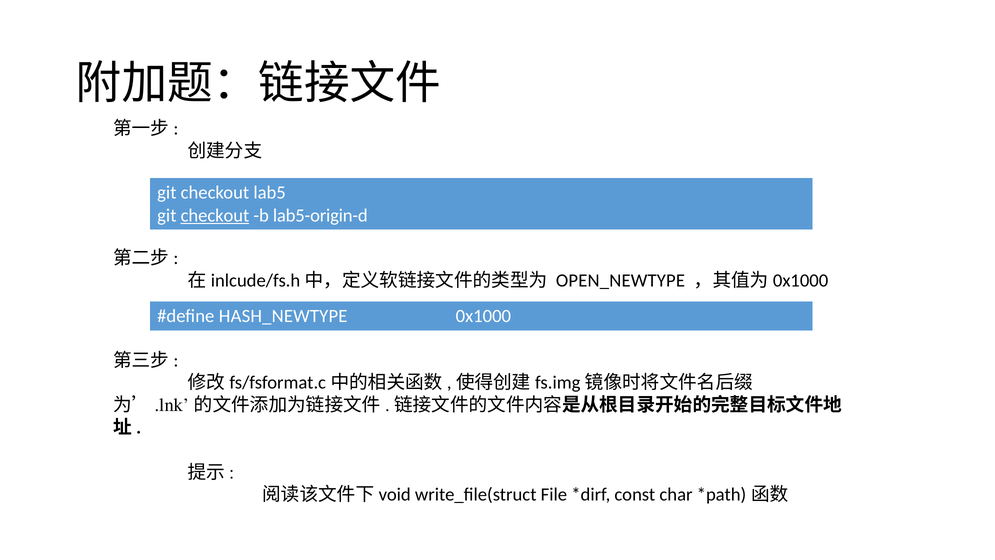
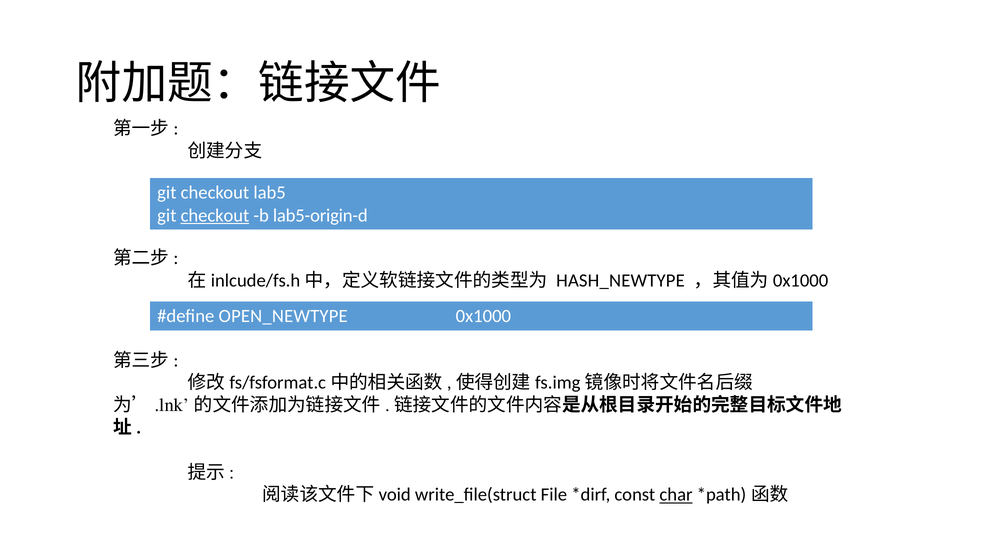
OPEN_NEWTYPE: OPEN_NEWTYPE -> HASH_NEWTYPE
HASH_NEWTYPE: HASH_NEWTYPE -> OPEN_NEWTYPE
char underline: none -> present
